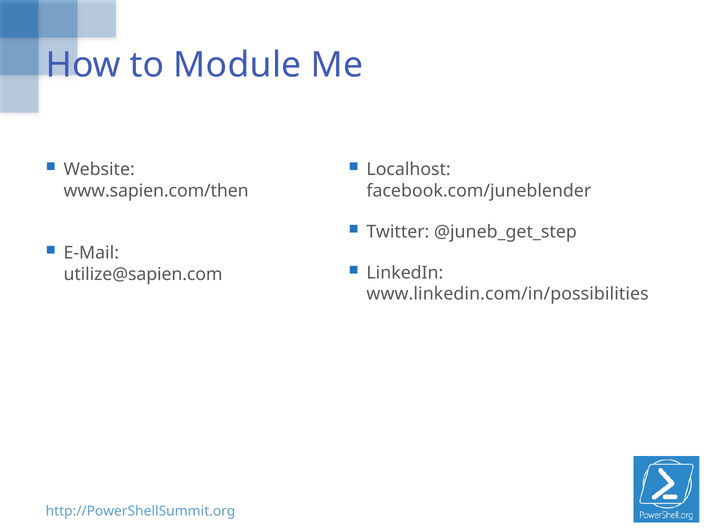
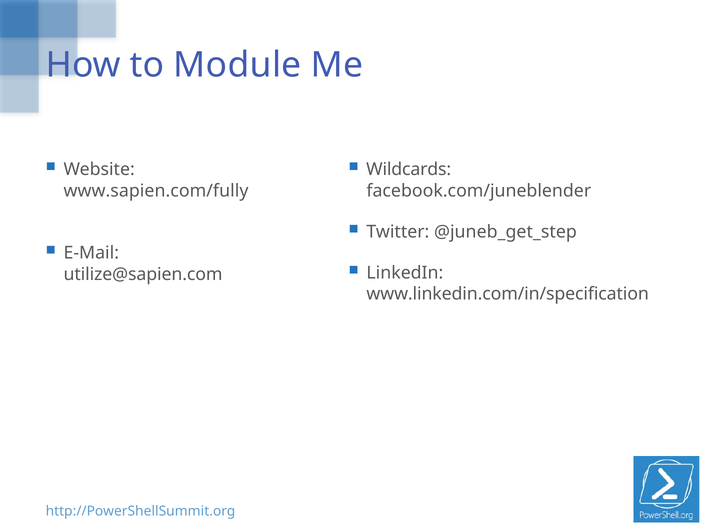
Localhost: Localhost -> Wildcards
www.sapien.com/then: www.sapien.com/then -> www.sapien.com/fully
www.linkedin.com/in/possibilities: www.linkedin.com/in/possibilities -> www.linkedin.com/in/specification
